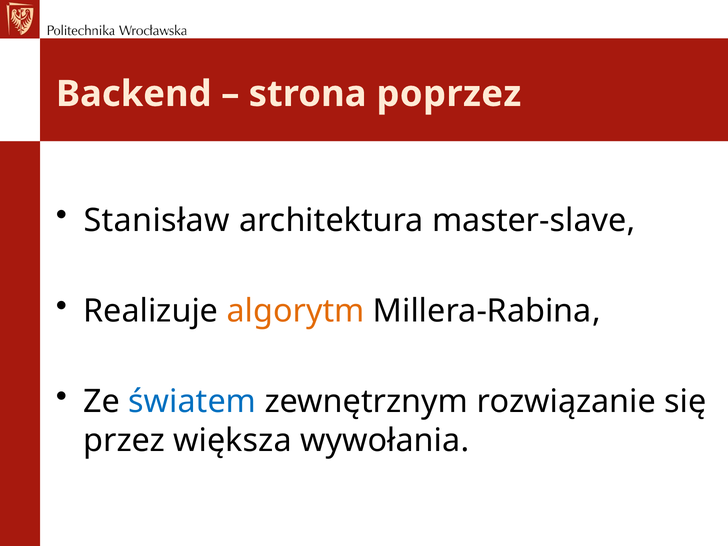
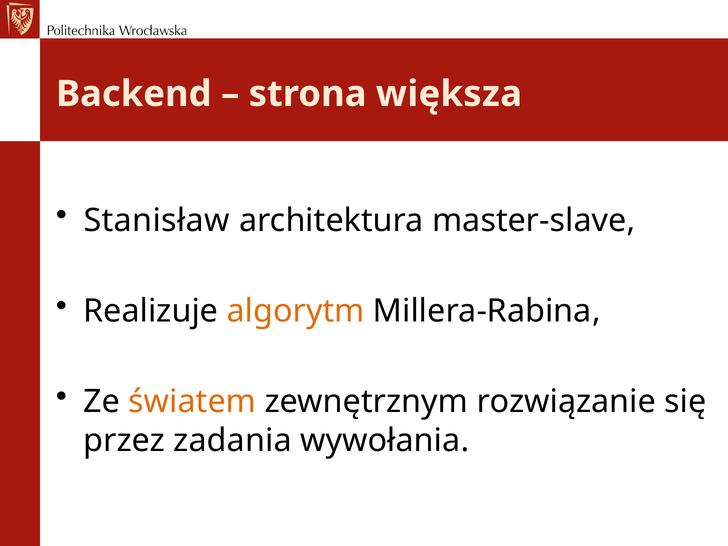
poprzez: poprzez -> większa
światem colour: blue -> orange
większa: większa -> zadania
